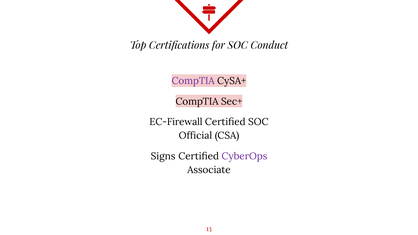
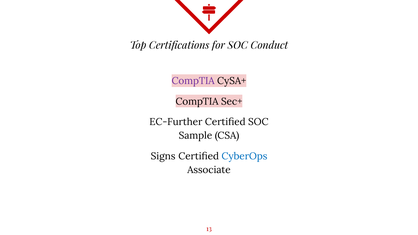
EC-Firewall: EC-Firewall -> EC-Further
Official: Official -> Sample
CyberOps colour: purple -> blue
